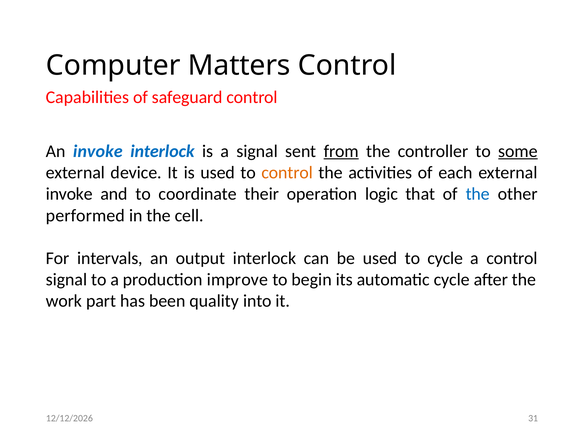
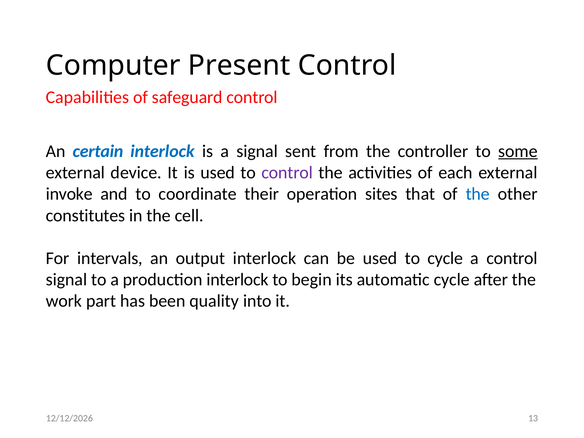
Matters: Matters -> Present
An invoke: invoke -> certain
from underline: present -> none
control at (287, 173) colour: orange -> purple
logic: logic -> sites
performed: performed -> constitutes
production improve: improve -> interlock
31: 31 -> 13
